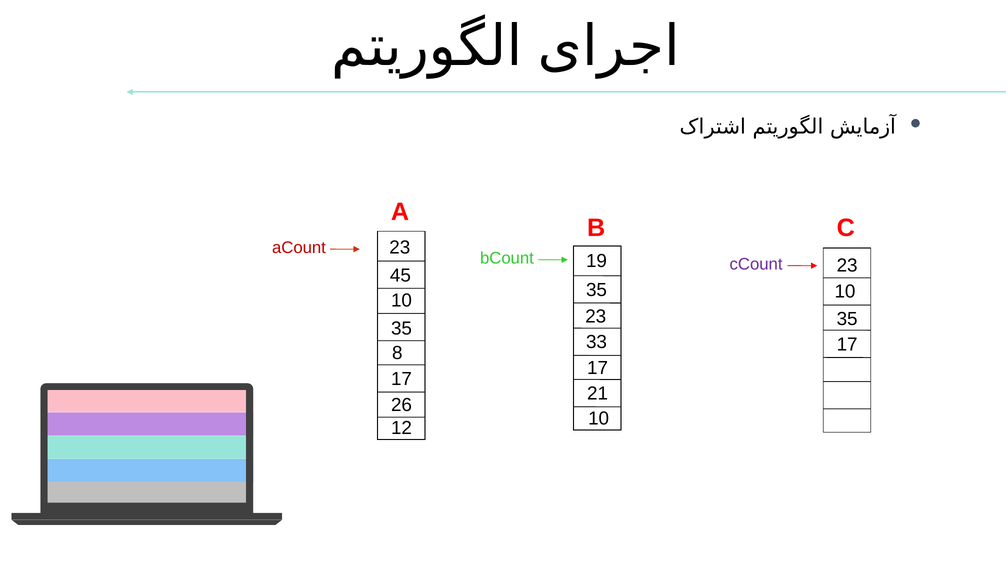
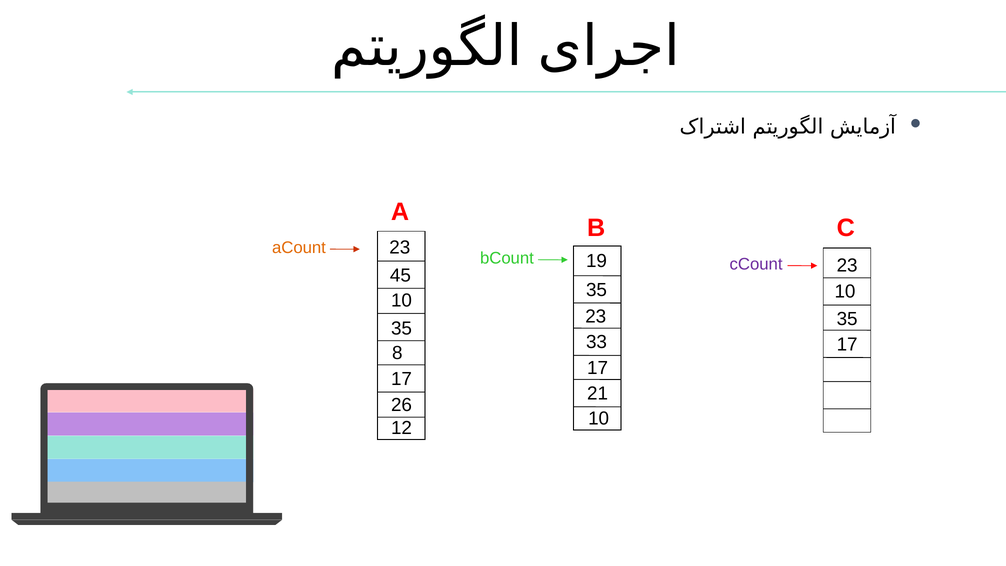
aCount colour: red -> orange
